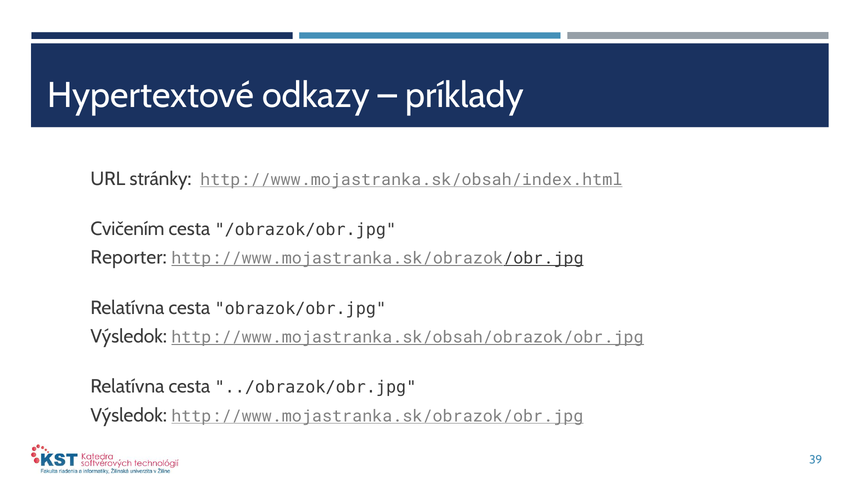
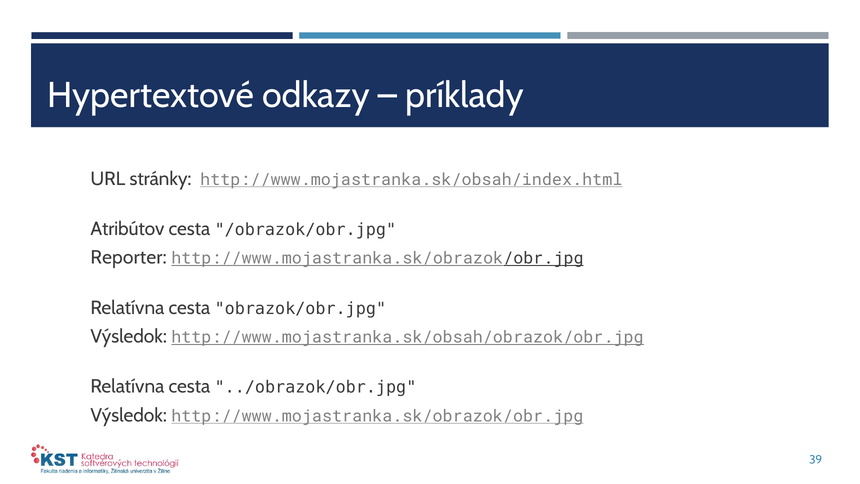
Cvičením: Cvičením -> Atribútov
